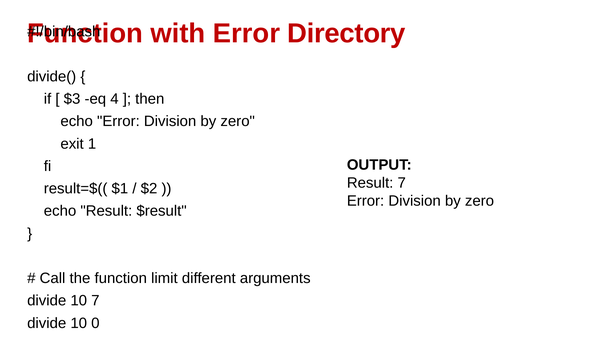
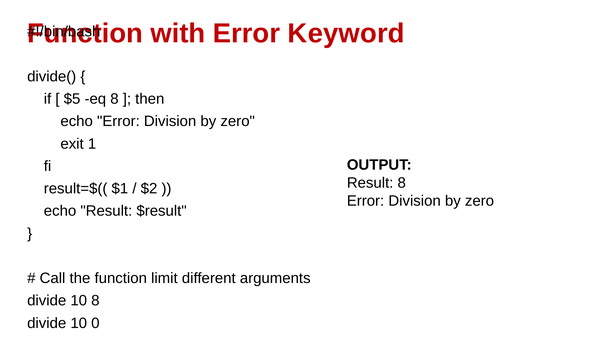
Directory: Directory -> Keyword
$3: $3 -> $5
eq 4: 4 -> 8
Result 7: 7 -> 8
10 7: 7 -> 8
